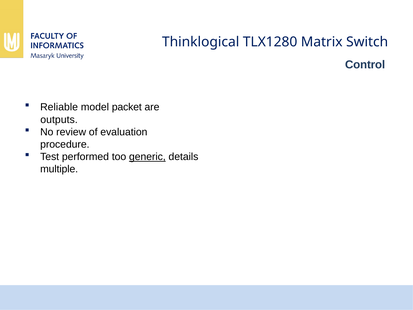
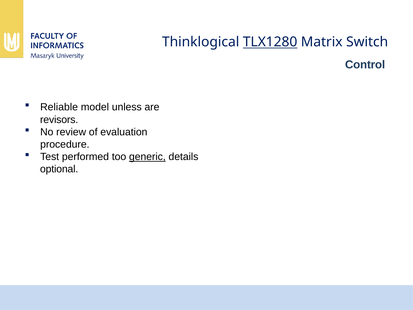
TLX1280 underline: none -> present
packet: packet -> unless
outputs: outputs -> revisors
multiple: multiple -> optional
